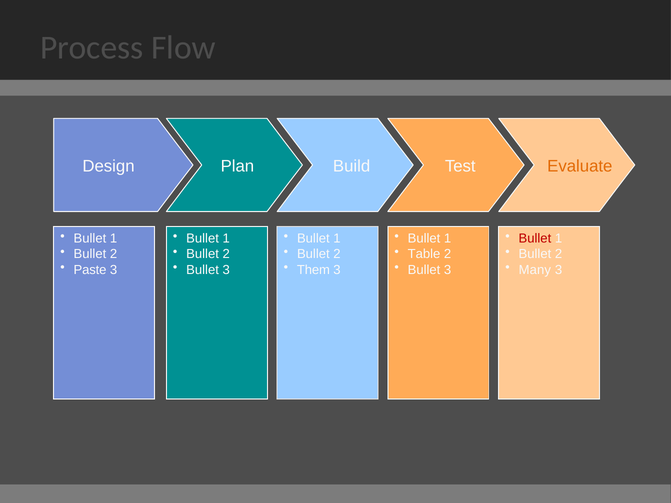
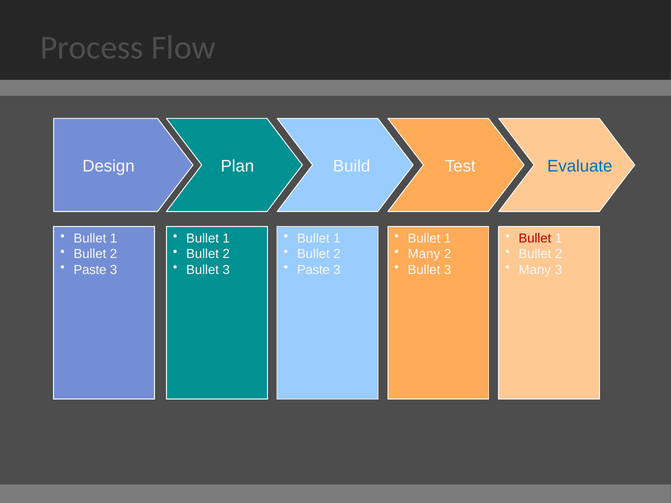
Evaluate colour: orange -> blue
Table at (424, 254): Table -> Many
Them at (313, 270): Them -> Paste
